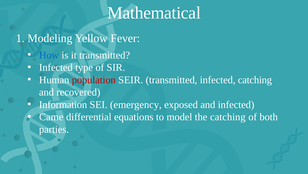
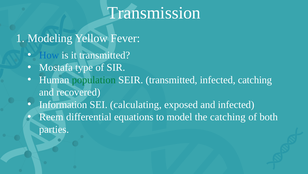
Mathematical: Mathematical -> Transmission
Infected at (56, 67): Infected -> Mostafa
population colour: red -> green
emergency: emergency -> calculating
Came: Came -> Reem
